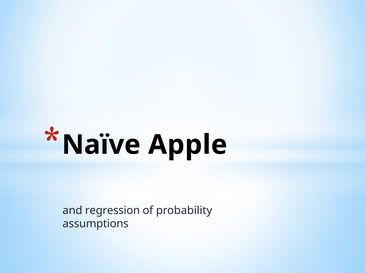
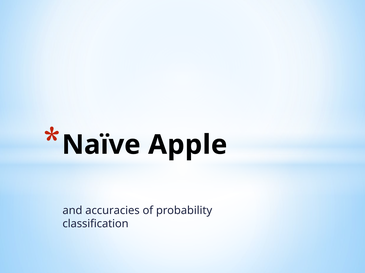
regression: regression -> accuracies
assumptions: assumptions -> classification
